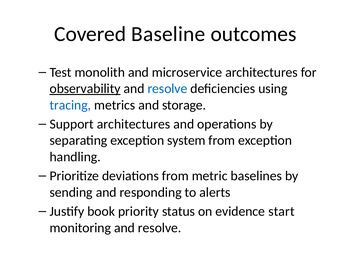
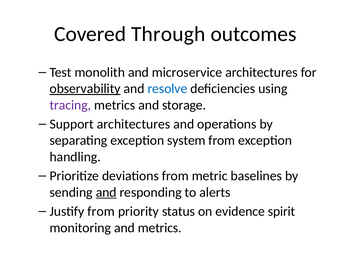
Baseline: Baseline -> Through
tracing colour: blue -> purple
and at (106, 193) underline: none -> present
Justify book: book -> from
start: start -> spirit
monitoring and resolve: resolve -> metrics
